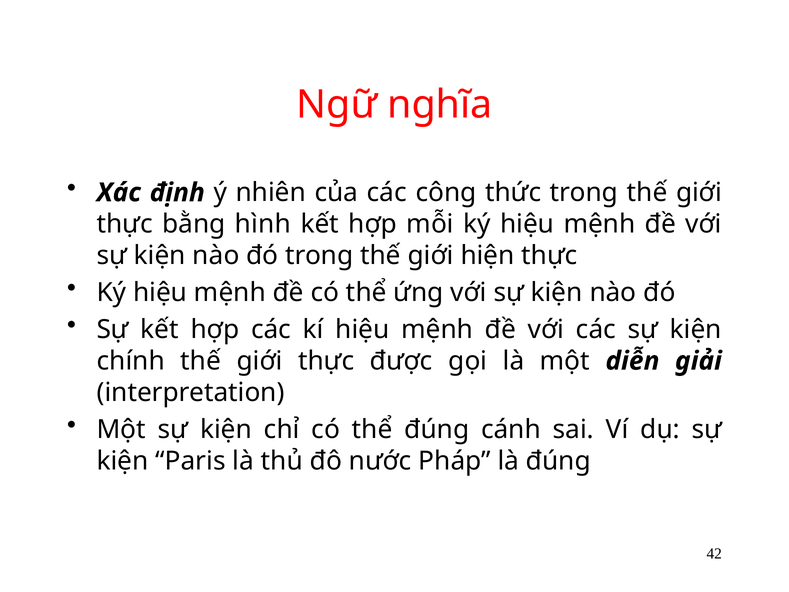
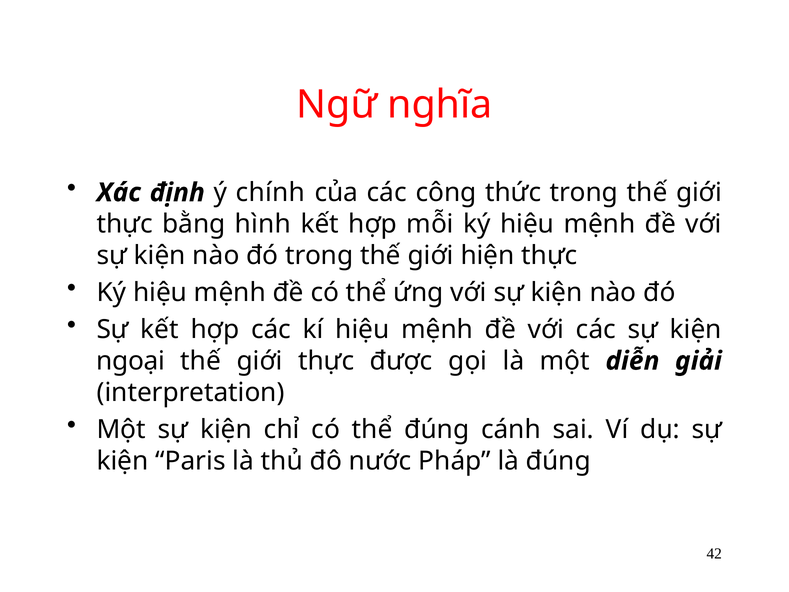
nhiên: nhiên -> chính
chính: chính -> ngoại
